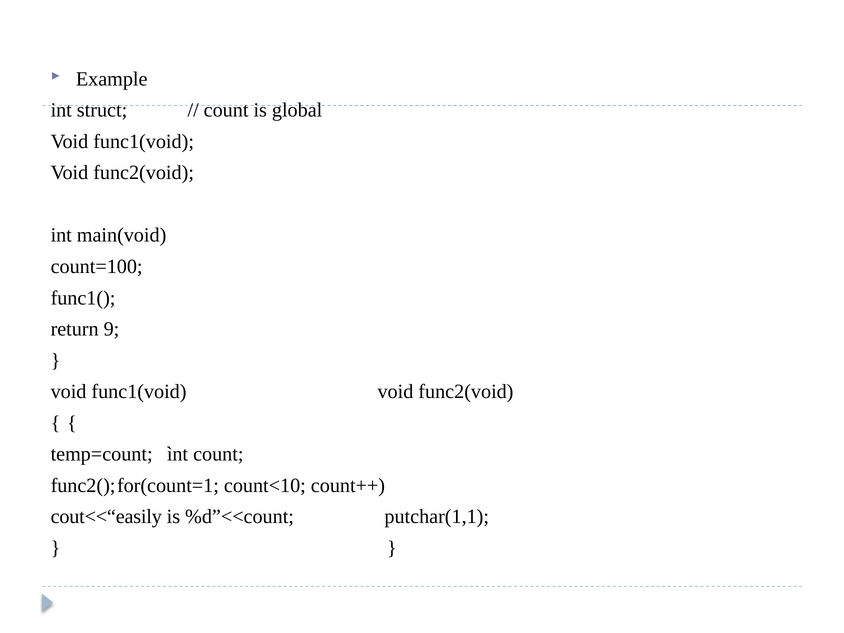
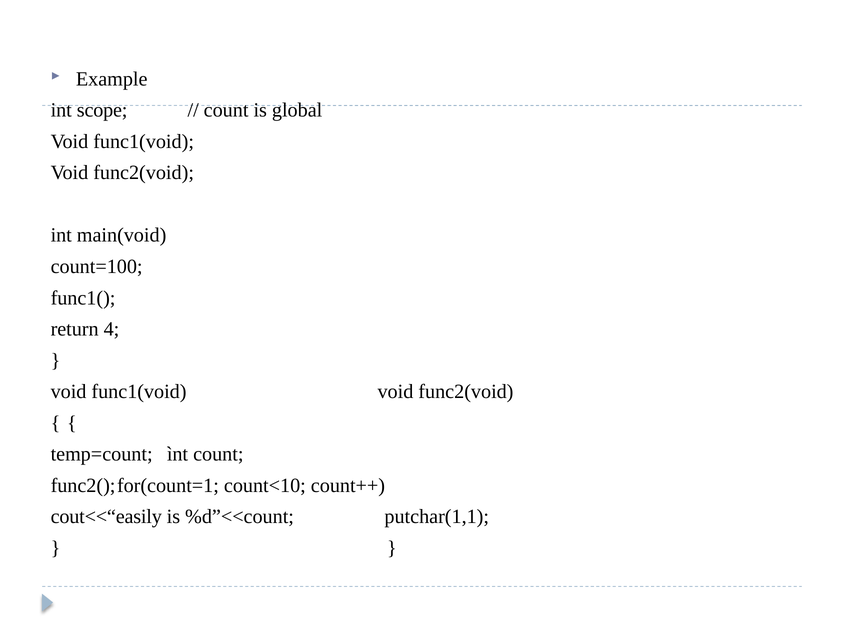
struct: struct -> scope
9: 9 -> 4
